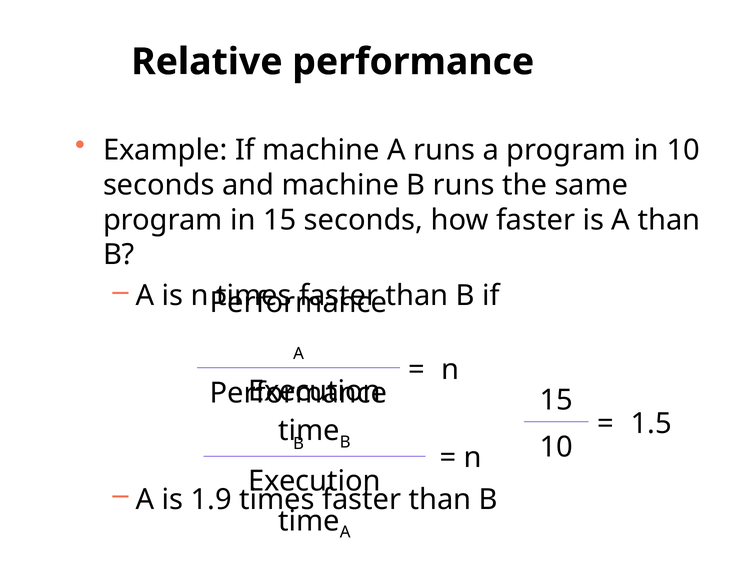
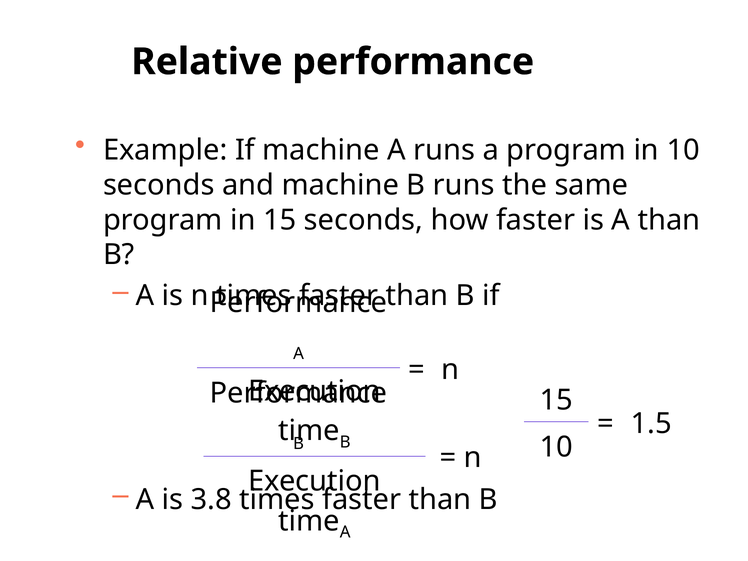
1.9: 1.9 -> 3.8
